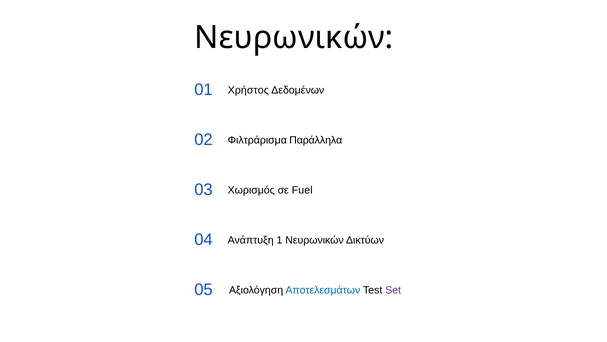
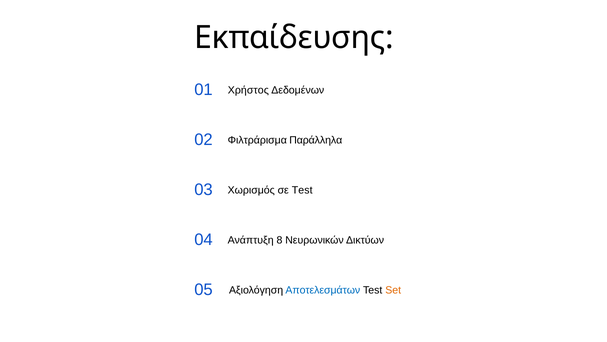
Νευρωνικών at (294, 37): Νευρωνικών -> Εκπαίδευσης
σε Fuel: Fuel -> Test
1: 1 -> 8
Set colour: purple -> orange
